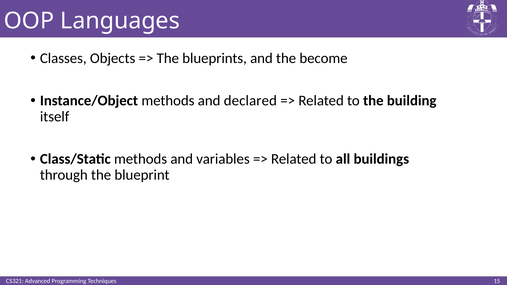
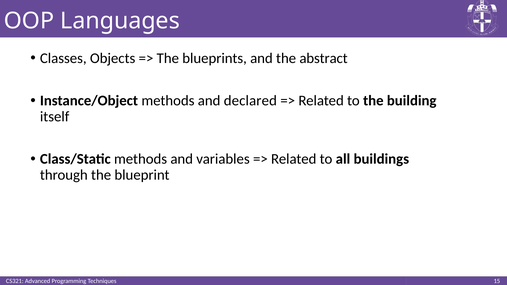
become: become -> abstract
